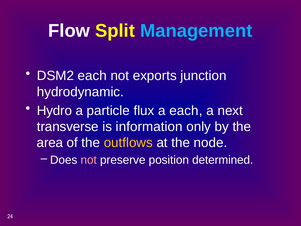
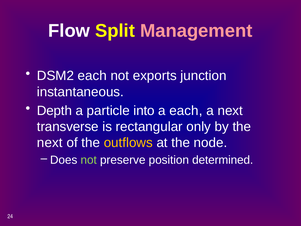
Management colour: light blue -> pink
hydrodynamic: hydrodynamic -> instantaneous
Hydro: Hydro -> Depth
flux: flux -> into
information: information -> rectangular
area at (50, 143): area -> next
not at (89, 160) colour: pink -> light green
